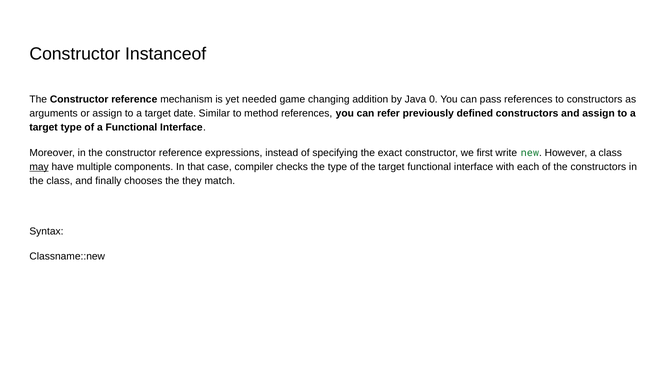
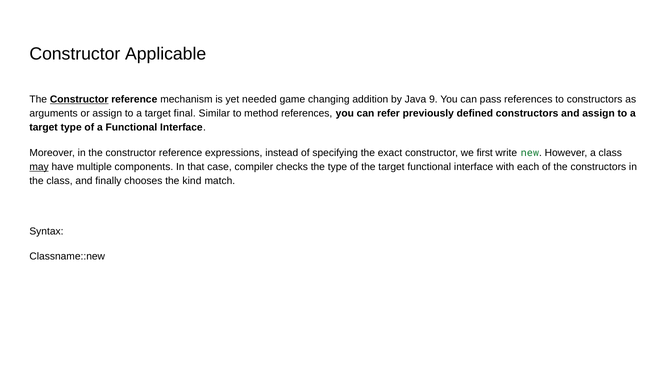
Instanceof: Instanceof -> Applicable
Constructor at (79, 100) underline: none -> present
0: 0 -> 9
date: date -> final
they: they -> kind
